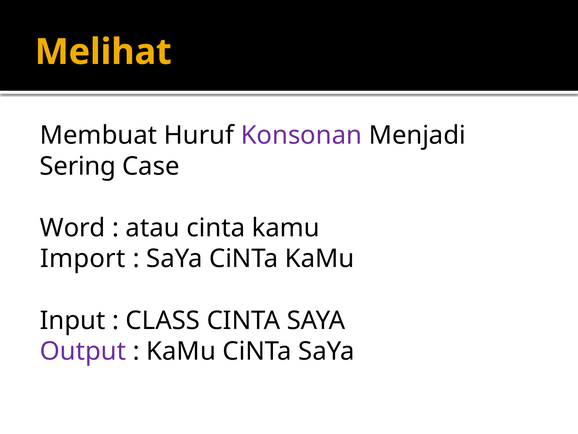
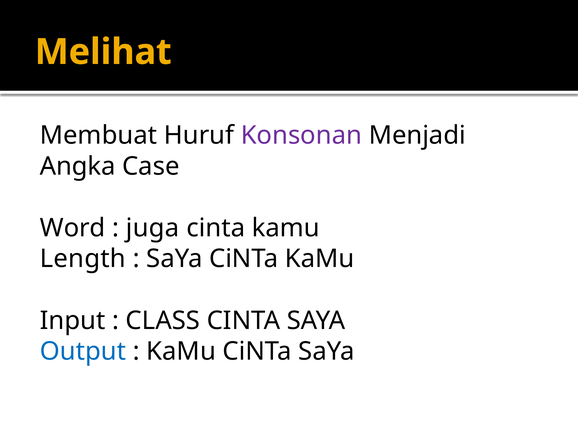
Sering: Sering -> Angka
atau: atau -> juga
Import: Import -> Length
Output colour: purple -> blue
